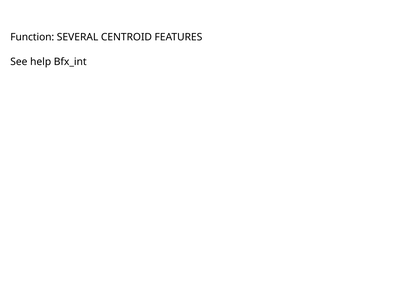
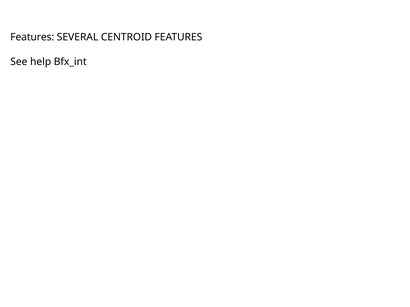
Function at (32, 37): Function -> Features
